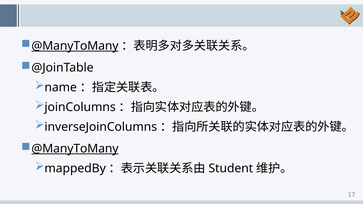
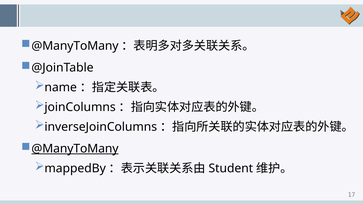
@ManyToMany at (75, 46) underline: present -> none
